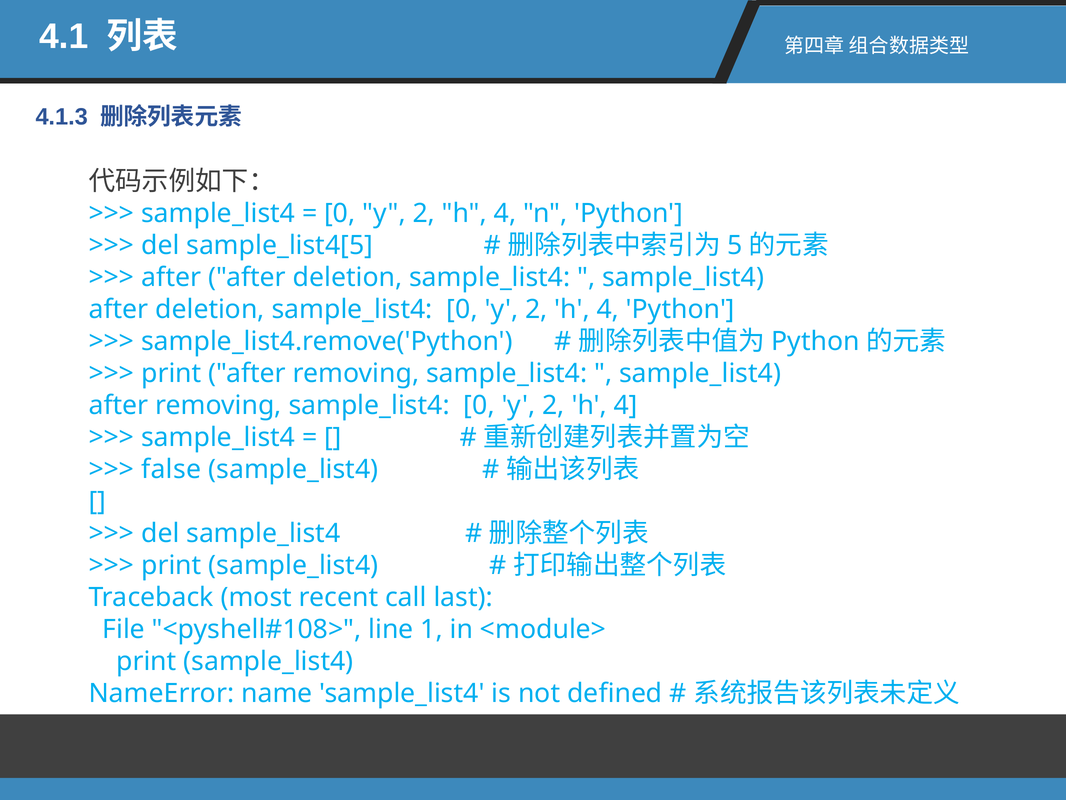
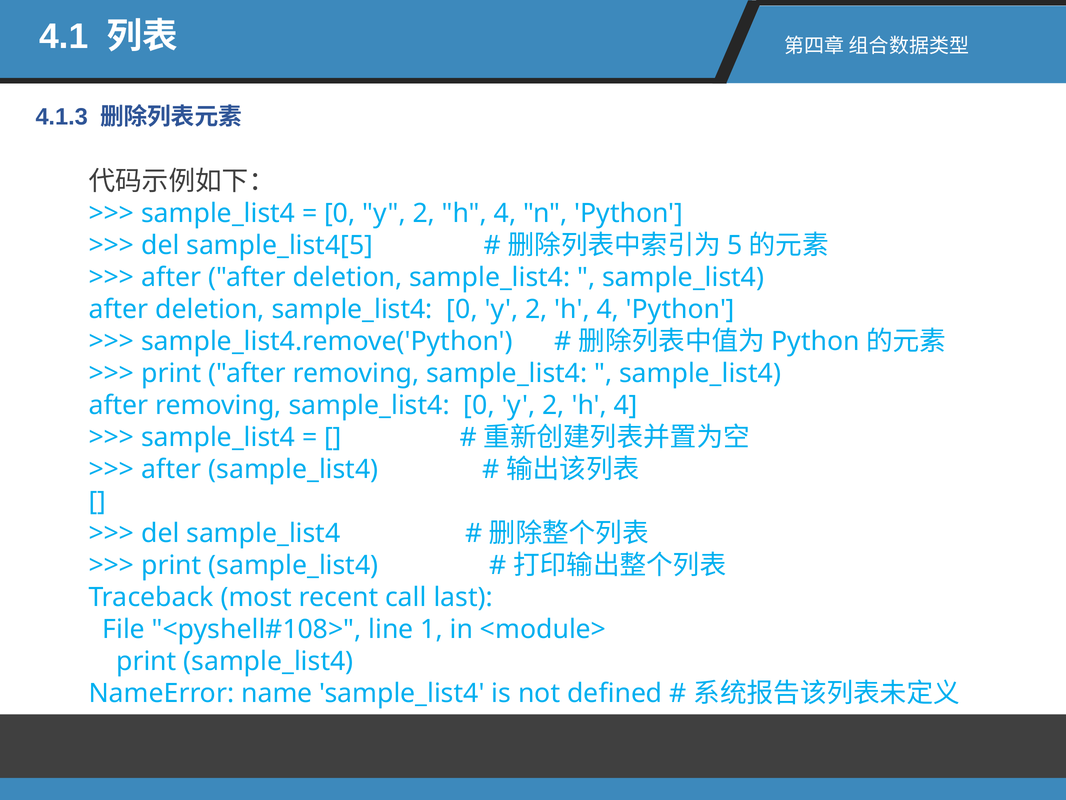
false at (171, 469): false -> after
